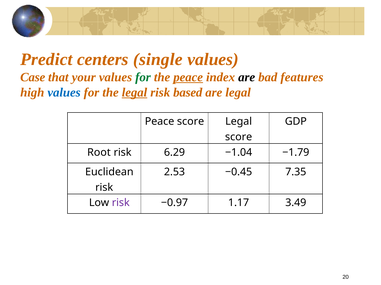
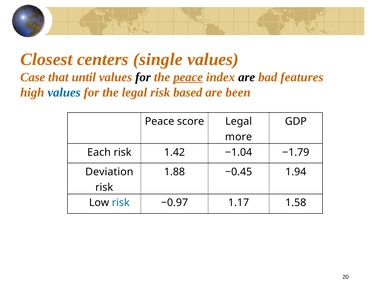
Predict: Predict -> Closest
your: your -> until
for at (143, 77) colour: green -> black
legal at (134, 93) underline: present -> none
are legal: legal -> been
score at (239, 137): score -> more
Root: Root -> Each
6.29: 6.29 -> 1.42
Euclidean: Euclidean -> Deviation
2.53: 2.53 -> 1.88
7.35: 7.35 -> 1.94
risk at (121, 203) colour: purple -> blue
3.49: 3.49 -> 1.58
